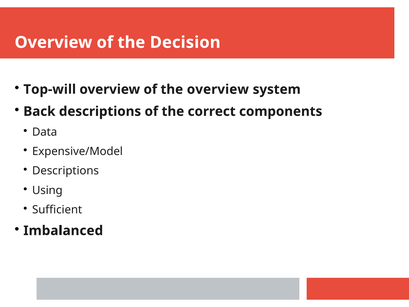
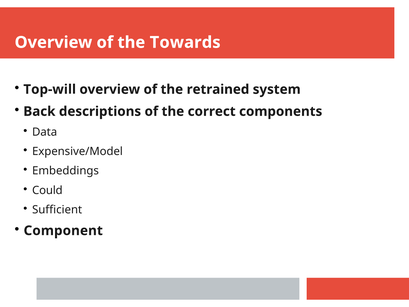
Decision: Decision -> Towards
the overview: overview -> retrained
Descriptions at (66, 171): Descriptions -> Embeddings
Using: Using -> Could
Imbalanced: Imbalanced -> Component
